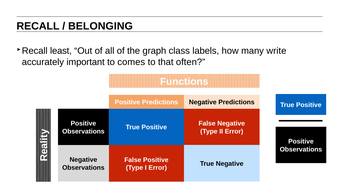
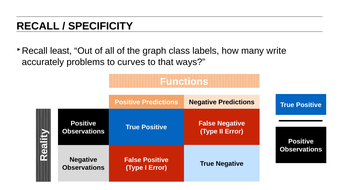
BELONGING: BELONGING -> SPECIFICITY
important: important -> problems
comes: comes -> curves
often: often -> ways
